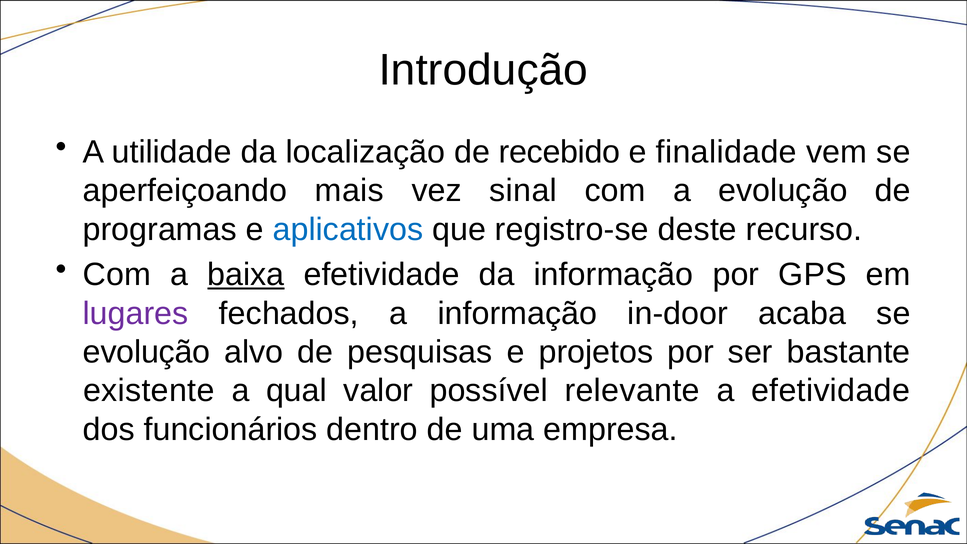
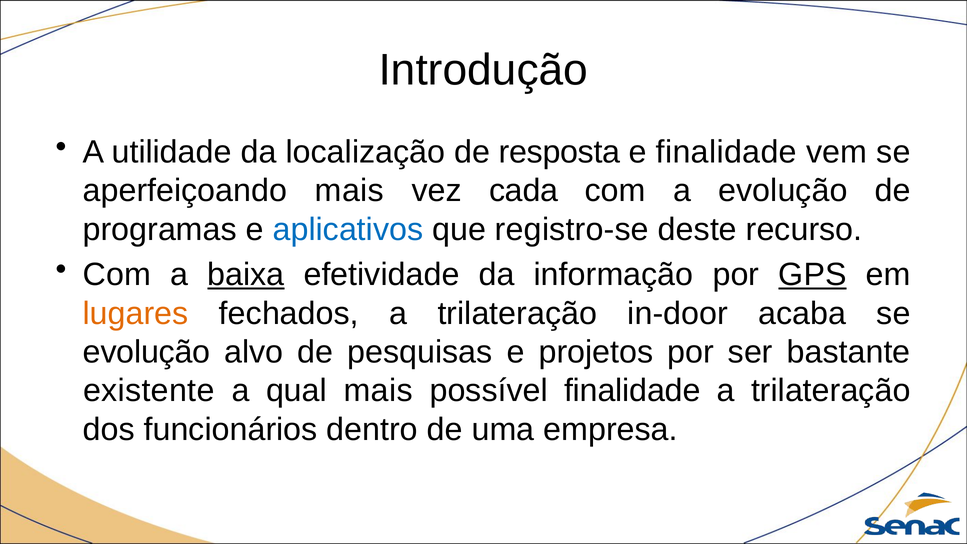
recebido: recebido -> resposta
sinal: sinal -> cada
GPS underline: none -> present
lugares colour: purple -> orange
fechados a informação: informação -> trilateração
qual valor: valor -> mais
possível relevante: relevante -> finalidade
efetividade at (831, 391): efetividade -> trilateração
